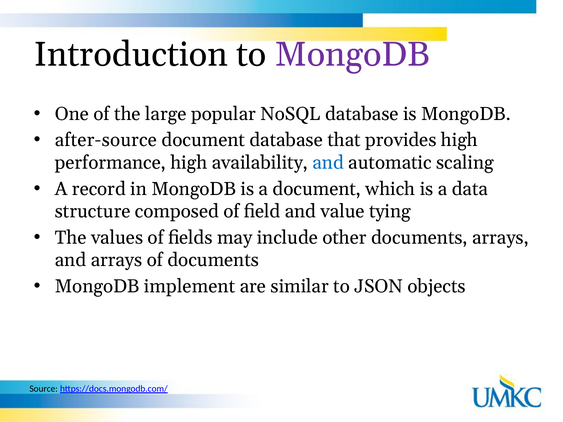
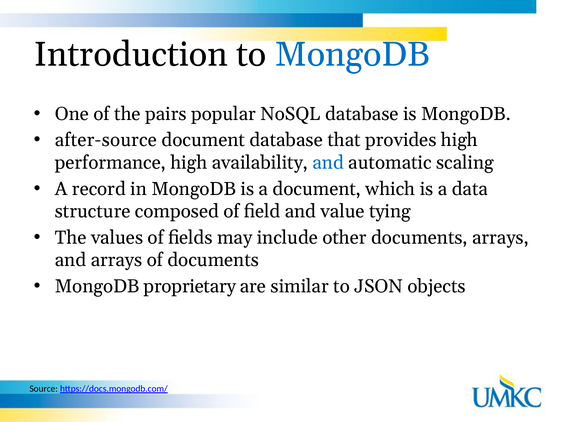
MongoDB at (352, 55) colour: purple -> blue
large: large -> pairs
implement: implement -> proprietary
